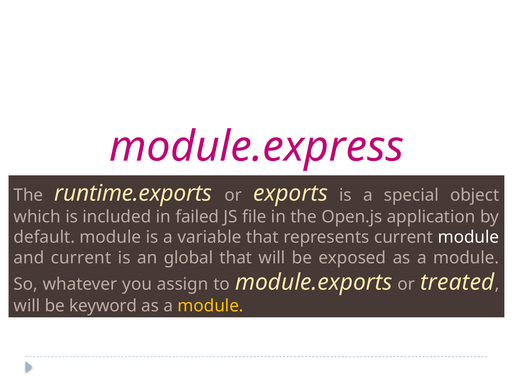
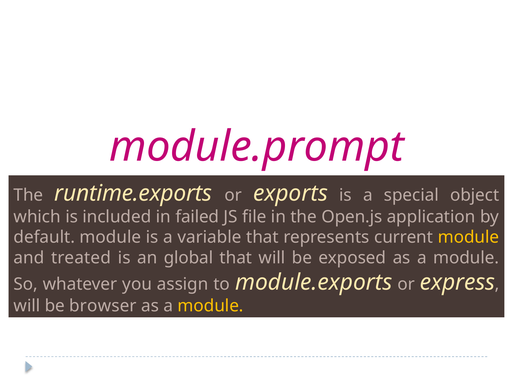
module.express: module.express -> module.prompt
module at (468, 237) colour: white -> yellow
and current: current -> treated
treated: treated -> express
keyword: keyword -> browser
